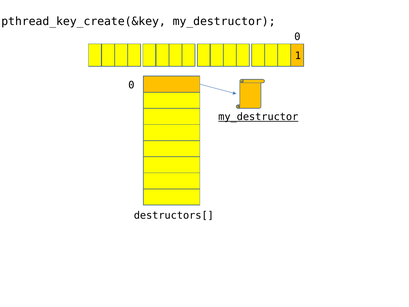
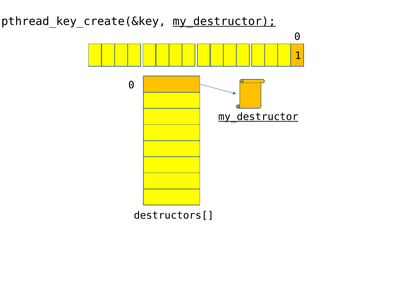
my_destructor at (224, 21) underline: none -> present
